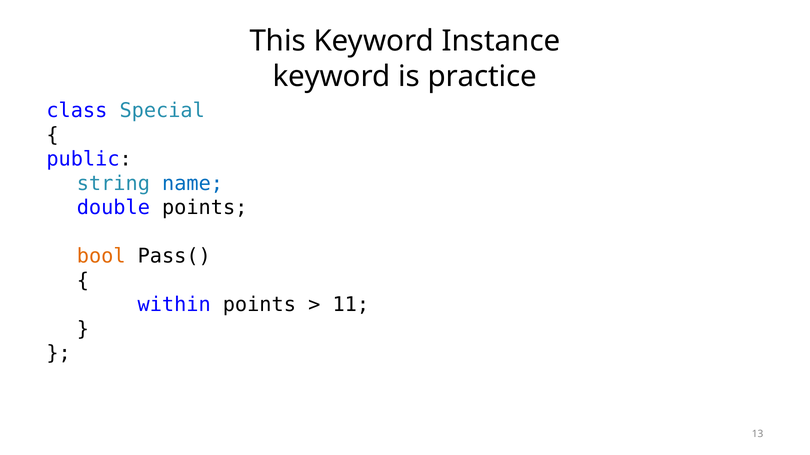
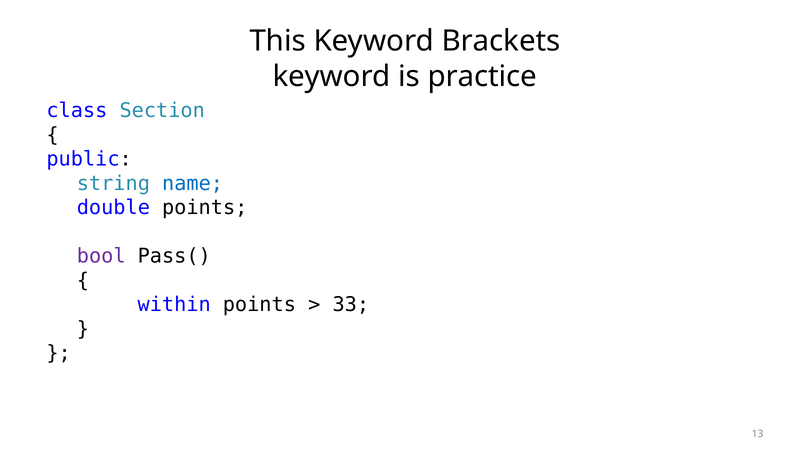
Instance: Instance -> Brackets
Special: Special -> Section
bool colour: orange -> purple
11: 11 -> 33
